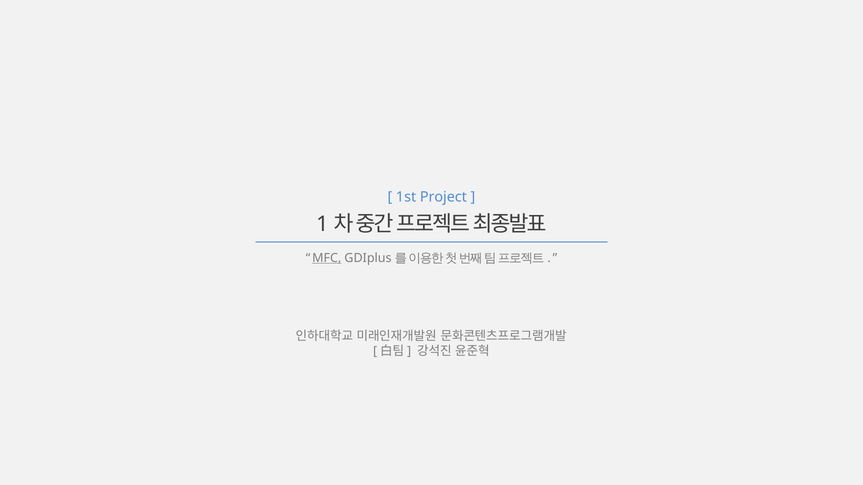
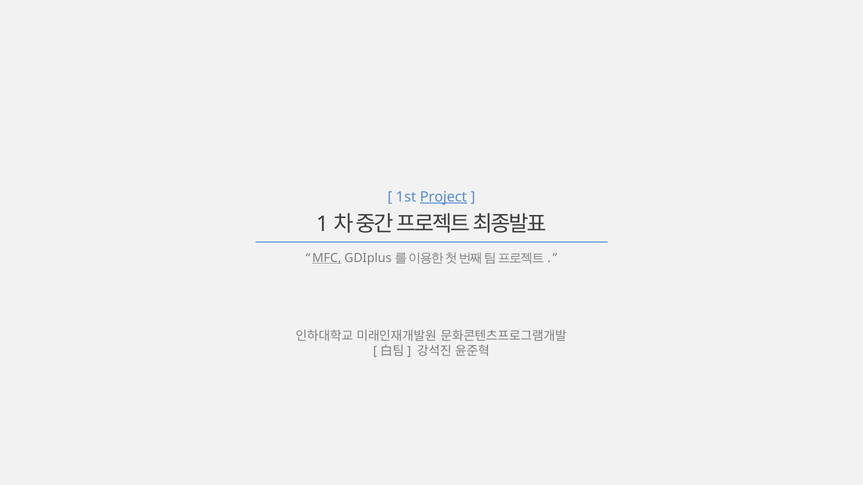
Project underline: none -> present
